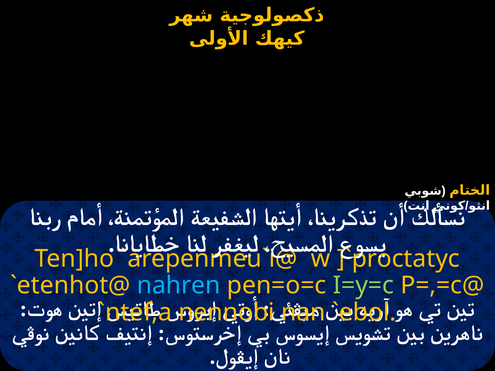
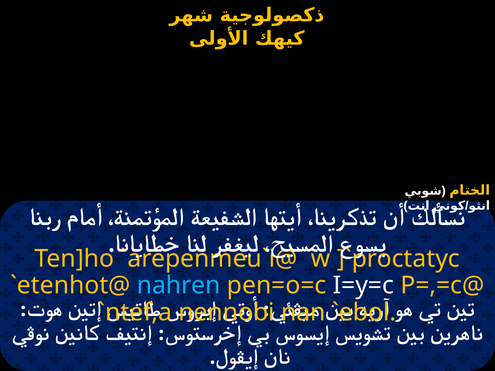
I=y=c colour: light green -> white
